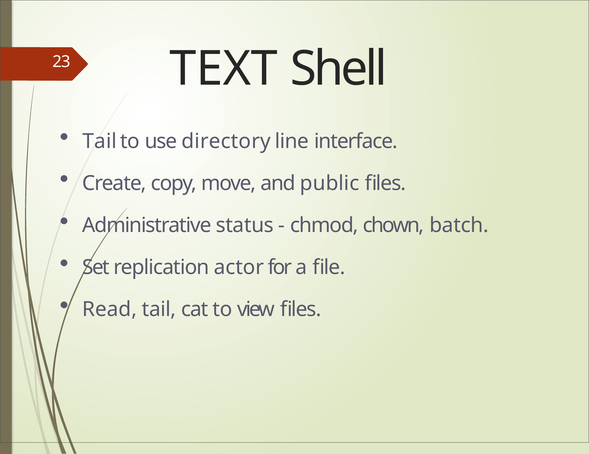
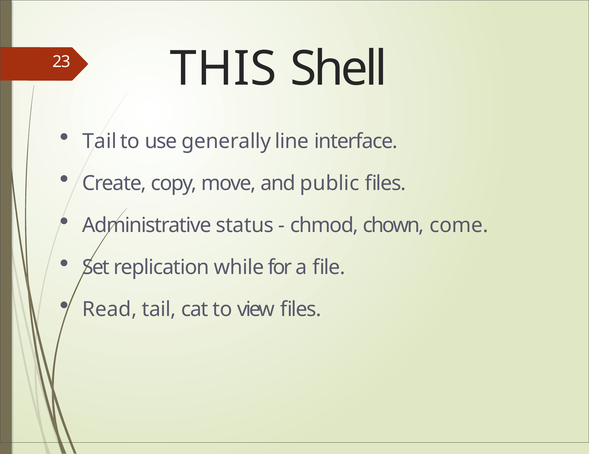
TEXT: TEXT -> THIS
directory: directory -> generally
batch: batch -> come
actor: actor -> while
